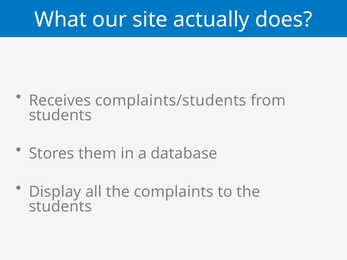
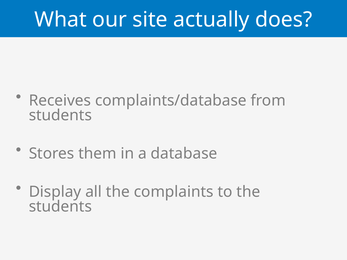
complaints/students: complaints/students -> complaints/database
